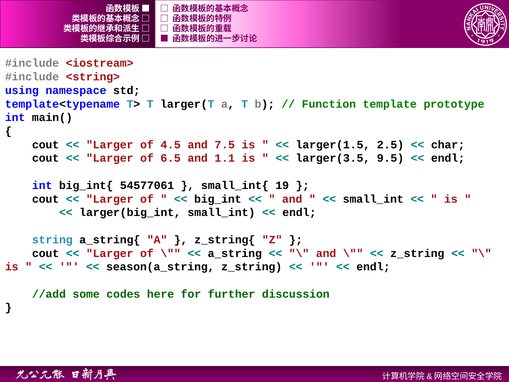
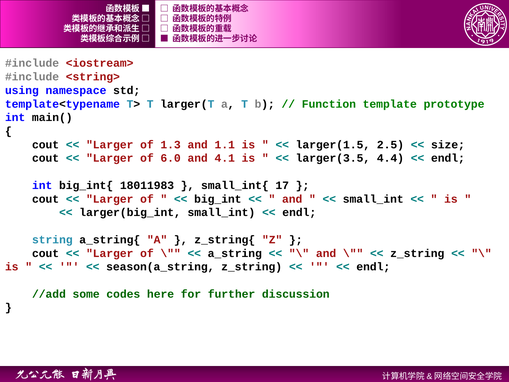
4.5: 4.5 -> 1.3
7.5: 7.5 -> 1.1
char: char -> size
6.5: 6.5 -> 6.0
1.1: 1.1 -> 4.1
9.5: 9.5 -> 4.4
54577061: 54577061 -> 18011983
19: 19 -> 17
